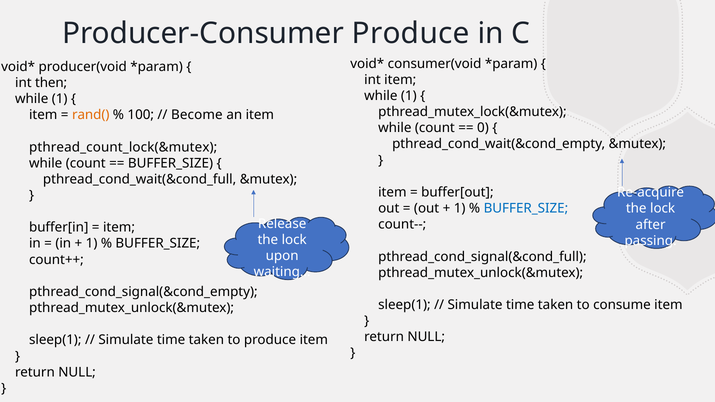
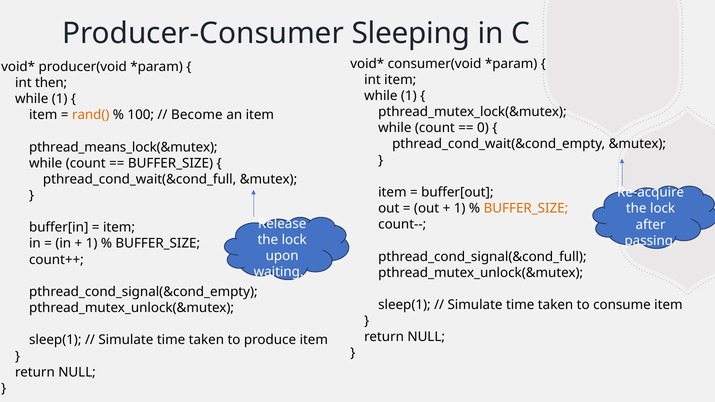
Producer-Consumer Produce: Produce -> Sleeping
pthread_count_lock(&mutex: pthread_count_lock(&mutex -> pthread_means_lock(&mutex
BUFFER_SIZE at (526, 208) colour: blue -> orange
